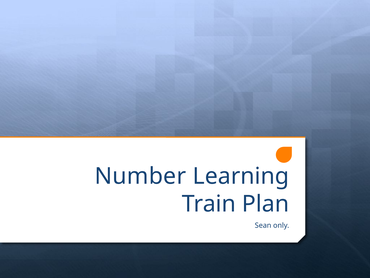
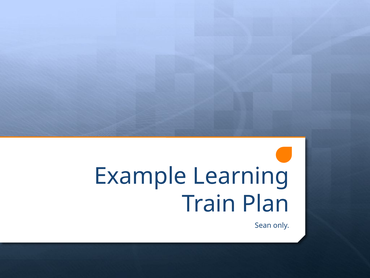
Number: Number -> Example
